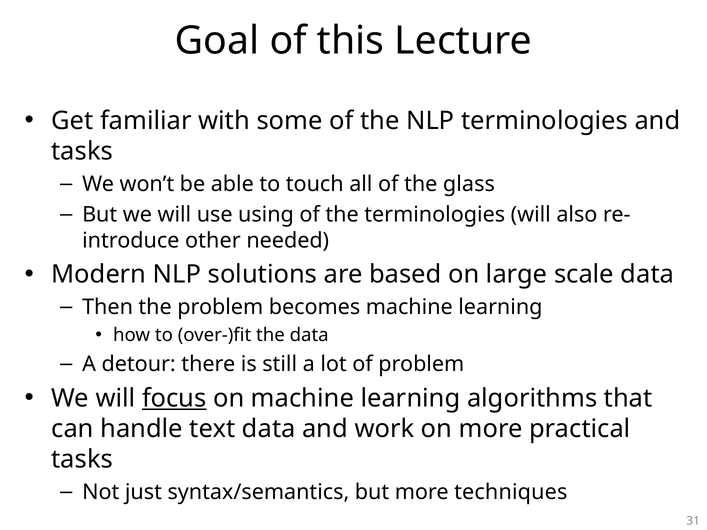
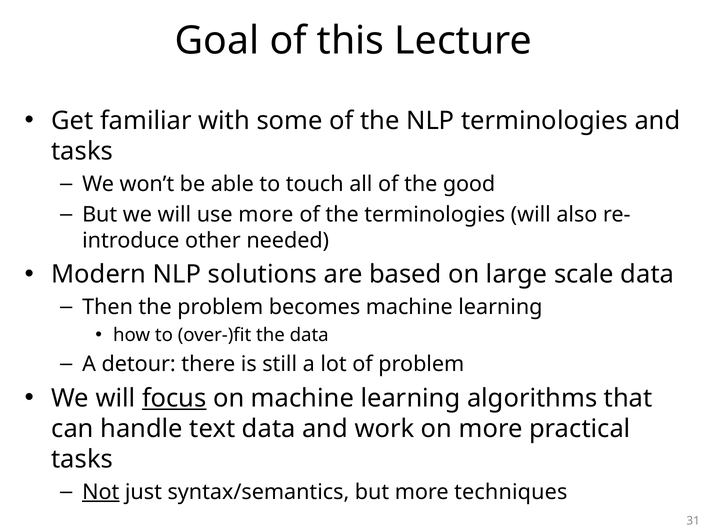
glass: glass -> good
use using: using -> more
Not underline: none -> present
